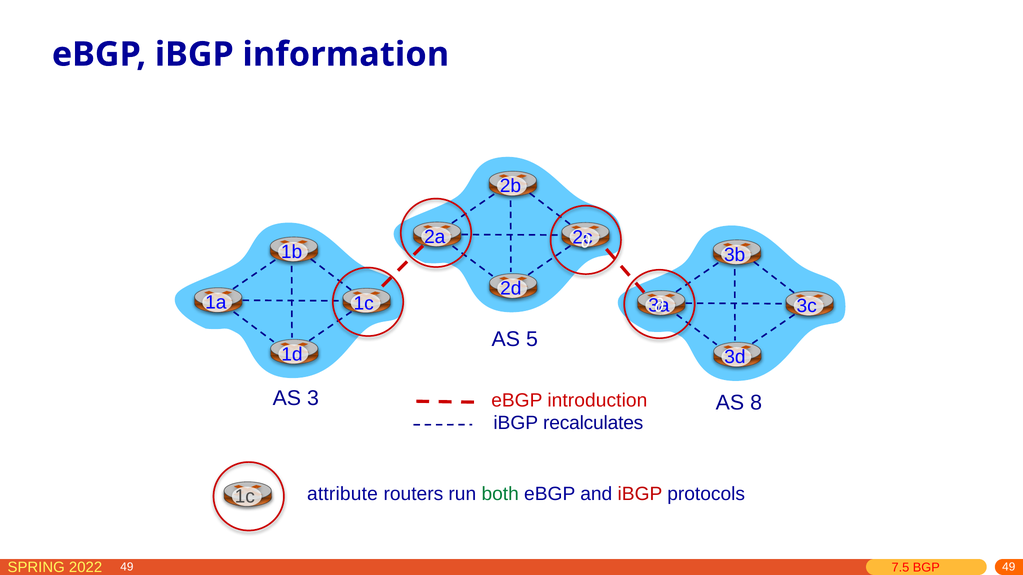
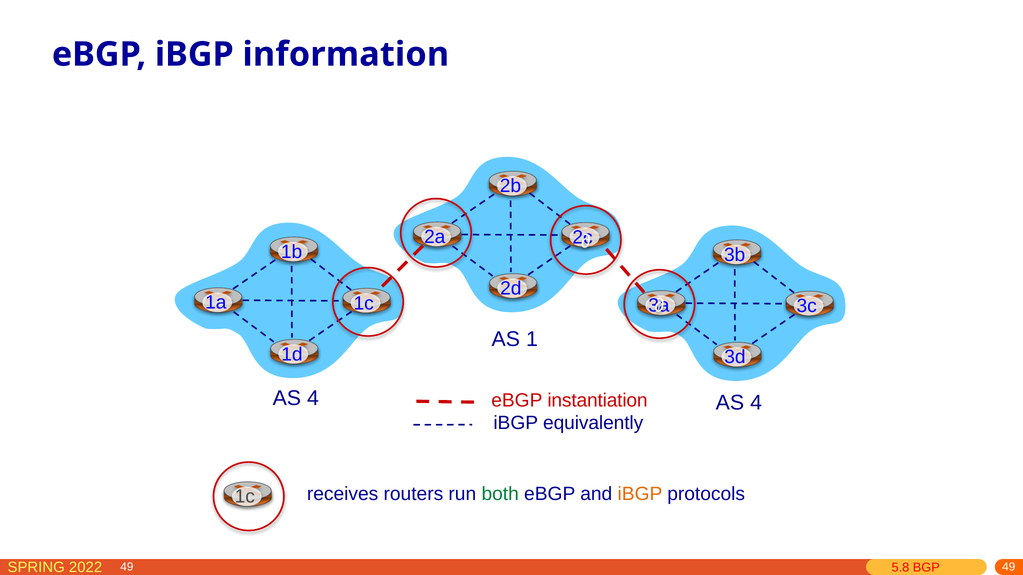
5: 5 -> 1
3 at (313, 398): 3 -> 4
introduction: introduction -> instantiation
8 at (756, 403): 8 -> 4
recalculates: recalculates -> equivalently
attribute: attribute -> receives
iBGP at (640, 494) colour: red -> orange
7.5: 7.5 -> 5.8
